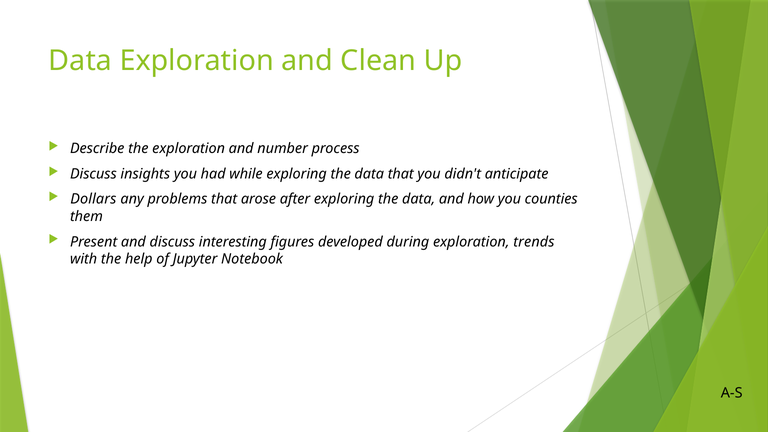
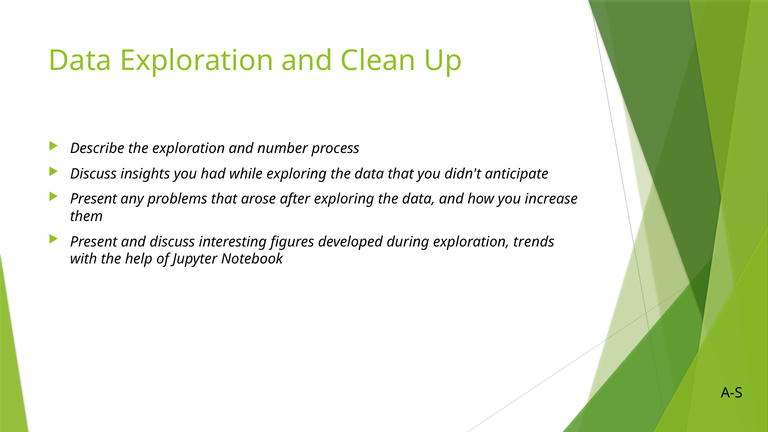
Dollars at (93, 199): Dollars -> Present
counties: counties -> increase
